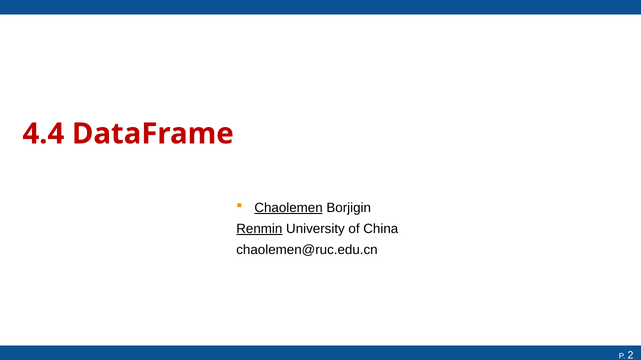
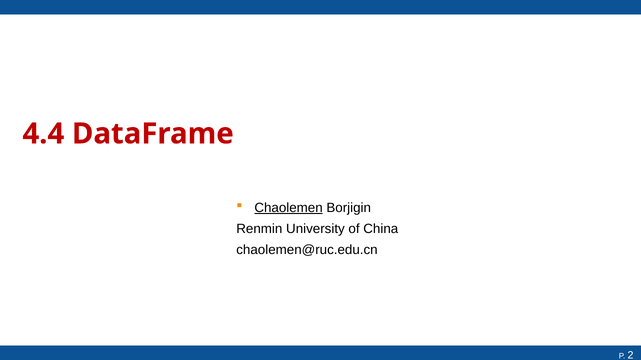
Renmin underline: present -> none
